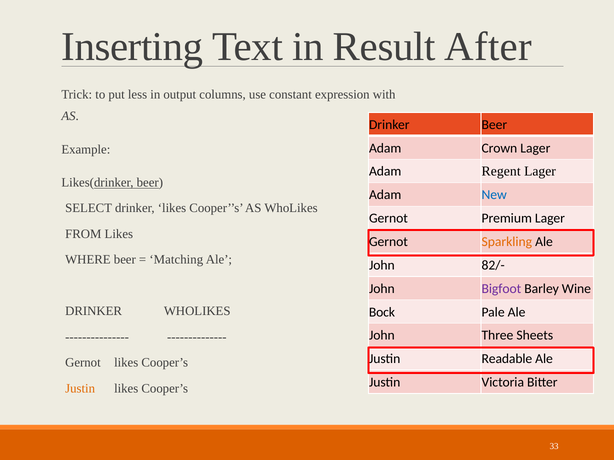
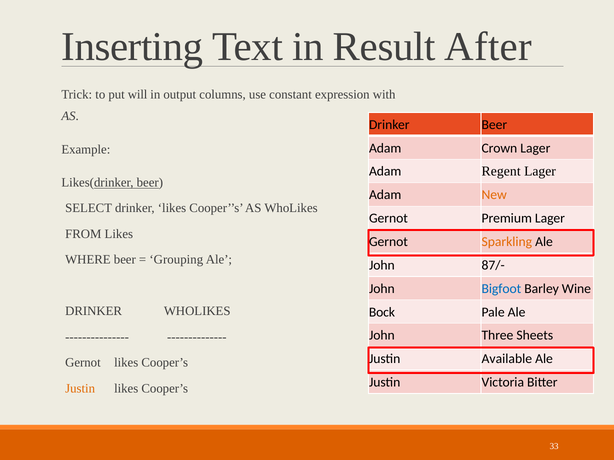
less: less -> will
New colour: blue -> orange
Matching: Matching -> Grouping
82/-: 82/- -> 87/-
Bigfoot colour: purple -> blue
Readable: Readable -> Available
